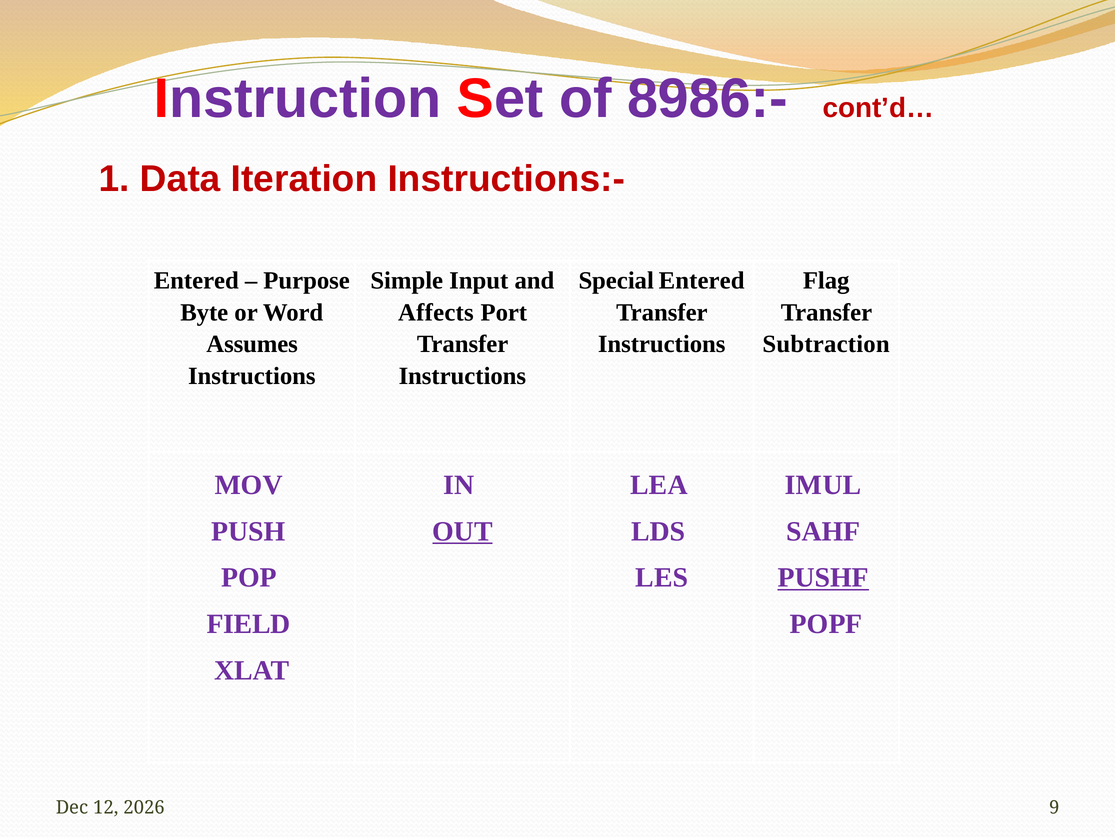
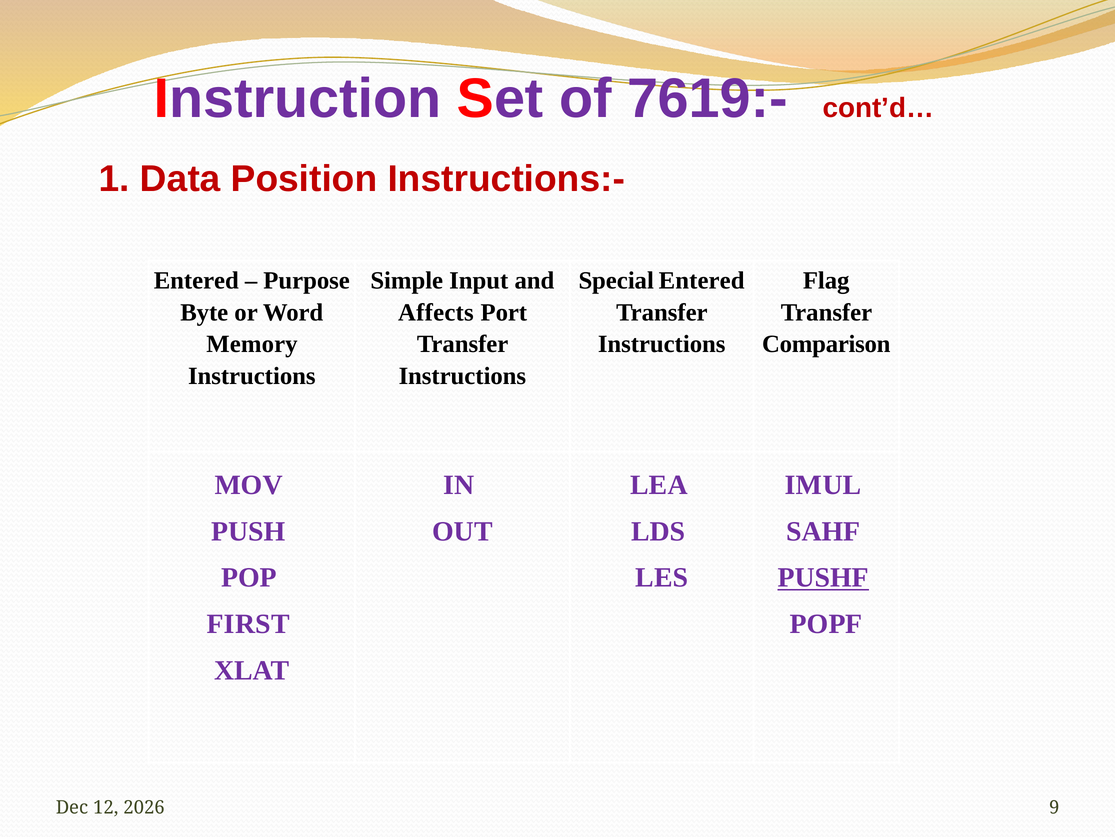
8986:-: 8986:- -> 7619:-
Iteration: Iteration -> Position
Assumes: Assumes -> Memory
Subtraction: Subtraction -> Comparison
OUT underline: present -> none
FIELD: FIELD -> FIRST
